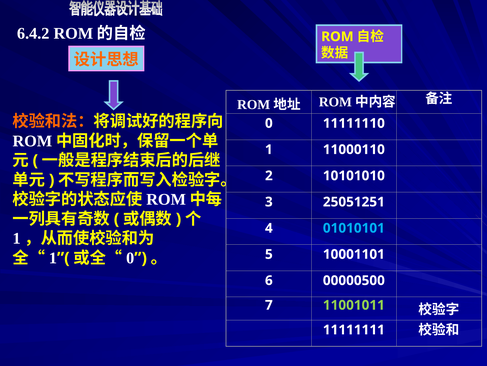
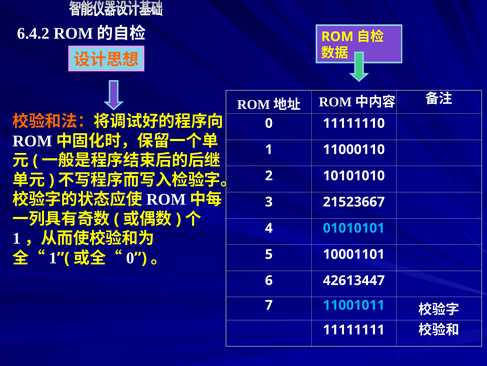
25051251: 25051251 -> 21523667
00000500: 00000500 -> 42613447
11001011 colour: light green -> light blue
